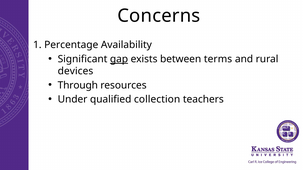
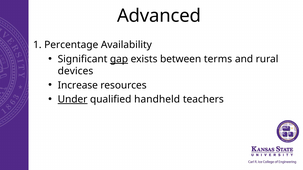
Concerns: Concerns -> Advanced
Through: Through -> Increase
Under underline: none -> present
collection: collection -> handheld
